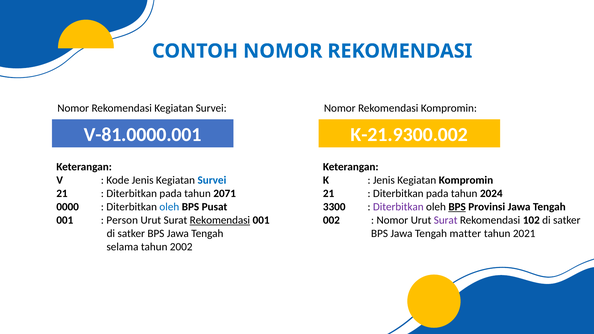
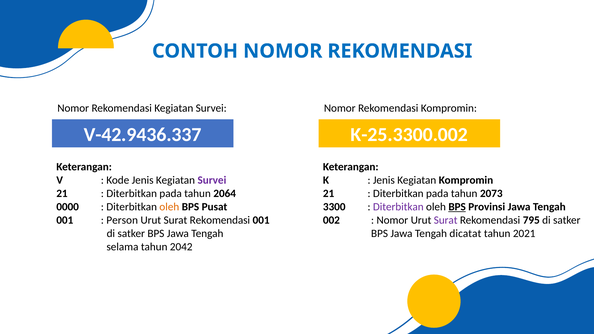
V-81.0000.001: V-81.0000.001 -> V-42.9436.337
K-21.9300.002: K-21.9300.002 -> K-25.3300.002
Survei at (212, 180) colour: blue -> purple
2071: 2071 -> 2064
2024: 2024 -> 2073
oleh at (169, 207) colour: blue -> orange
Rekomendasi at (220, 220) underline: present -> none
102: 102 -> 795
matter: matter -> dicatat
2002: 2002 -> 2042
